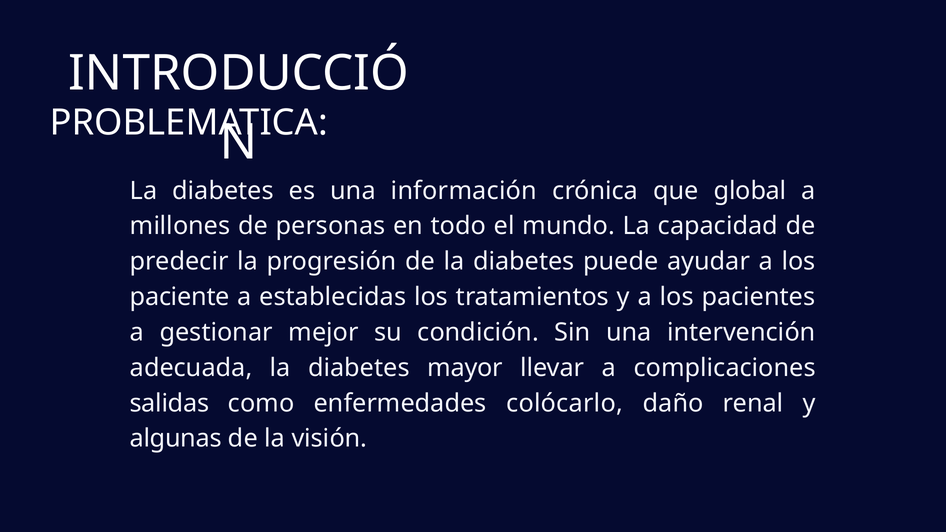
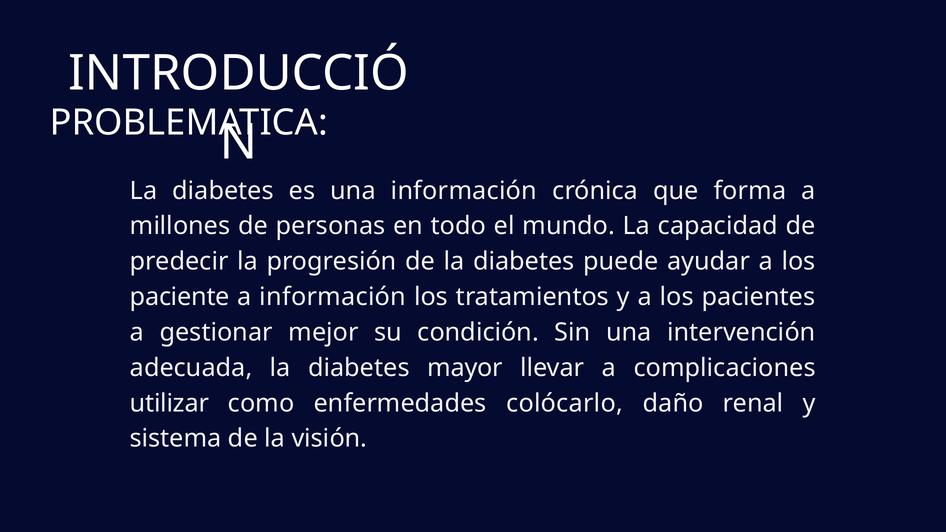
global: global -> forma
a establecidas: establecidas -> información
salidas: salidas -> utilizar
algunas: algunas -> sistema
